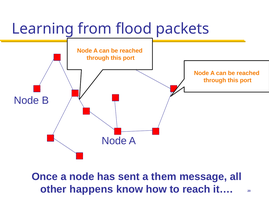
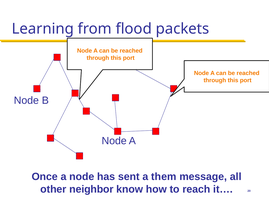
happens: happens -> neighbor
